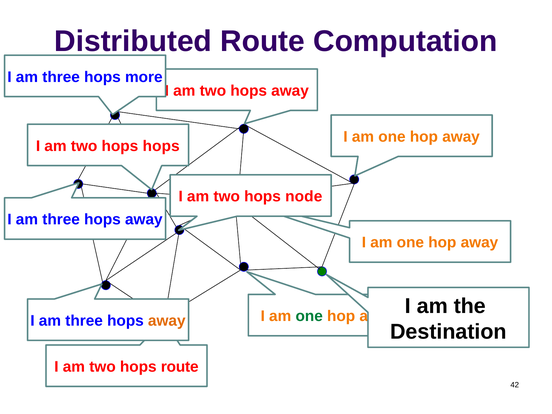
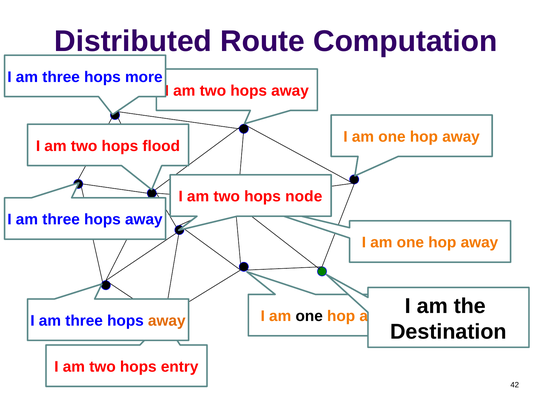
hops hops: hops -> flood
one at (309, 316) colour: green -> black
hops route: route -> entry
